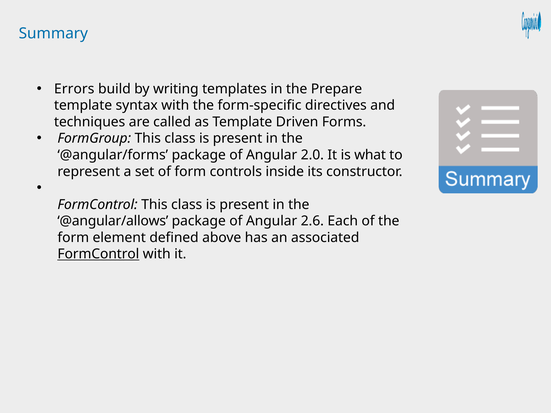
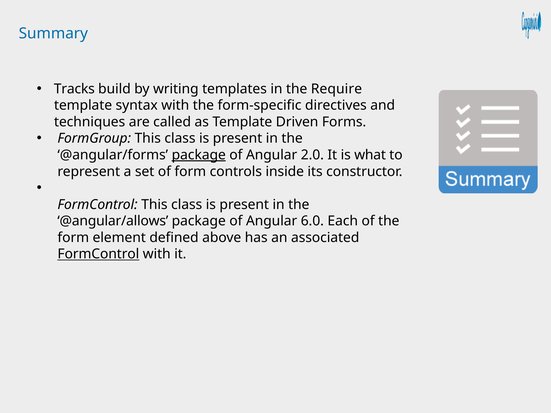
Errors: Errors -> Tracks
Prepare: Prepare -> Require
package at (199, 155) underline: none -> present
2.6: 2.6 -> 6.0
